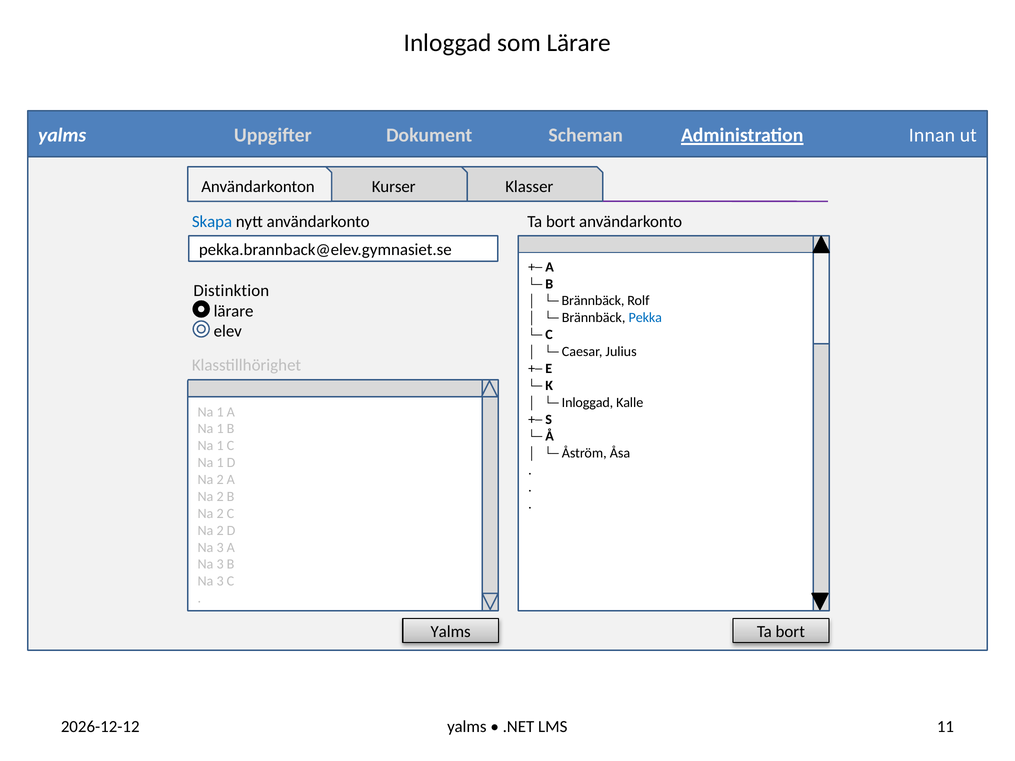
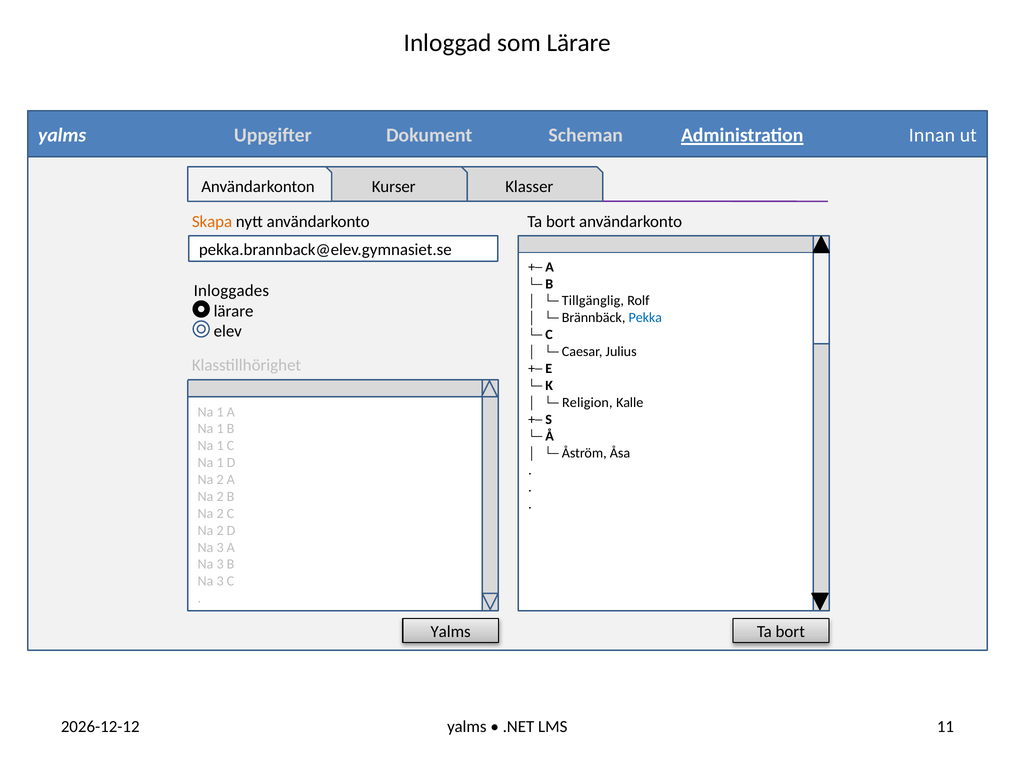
Skapa colour: blue -> orange
Distinktion: Distinktion -> Inloggades
Brännbäck at (593, 301): Brännbäck -> Tillgänglig
Inloggad at (587, 403): Inloggad -> Religion
